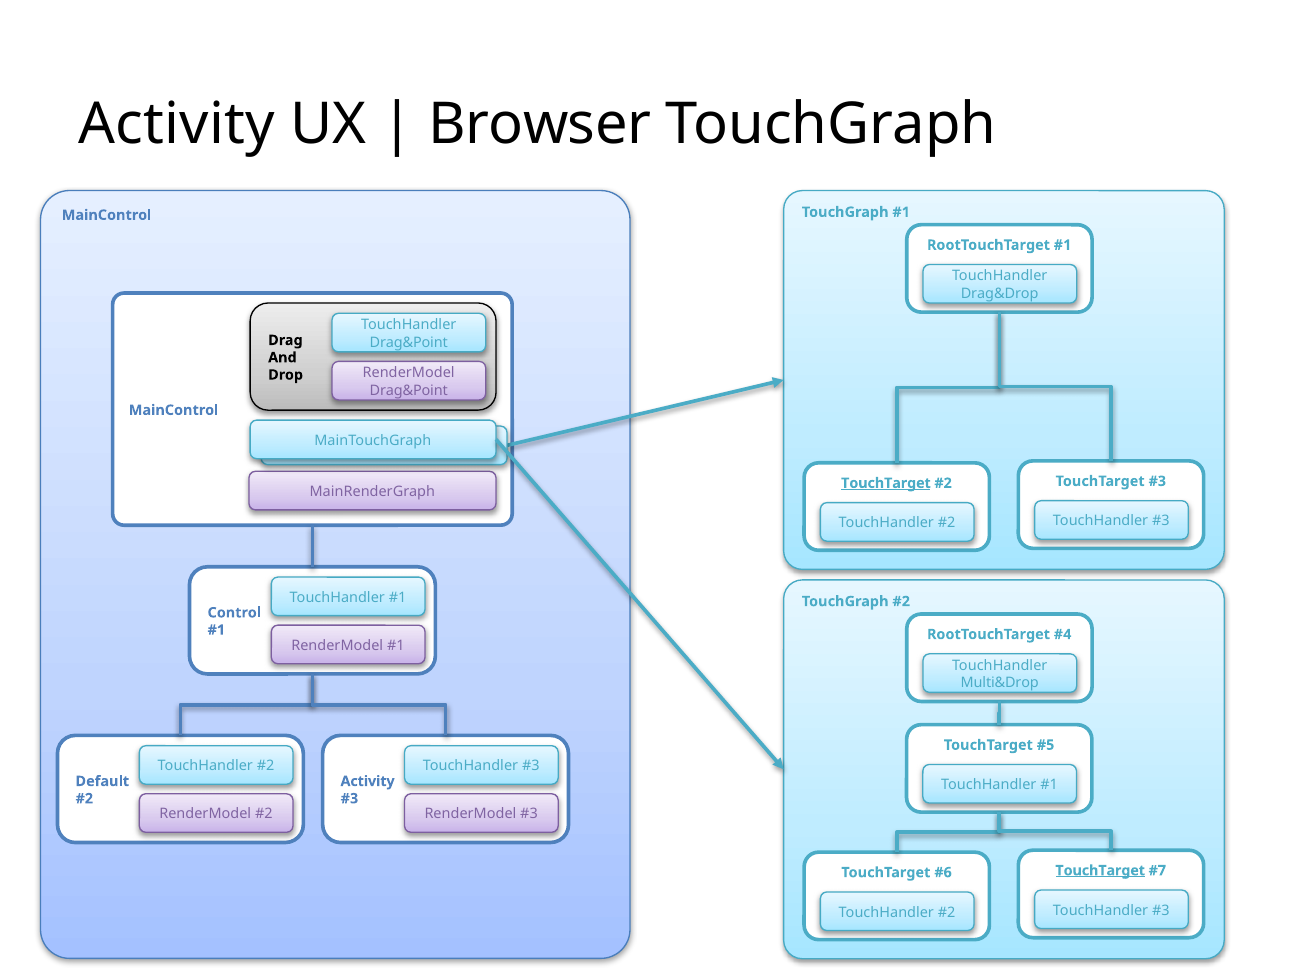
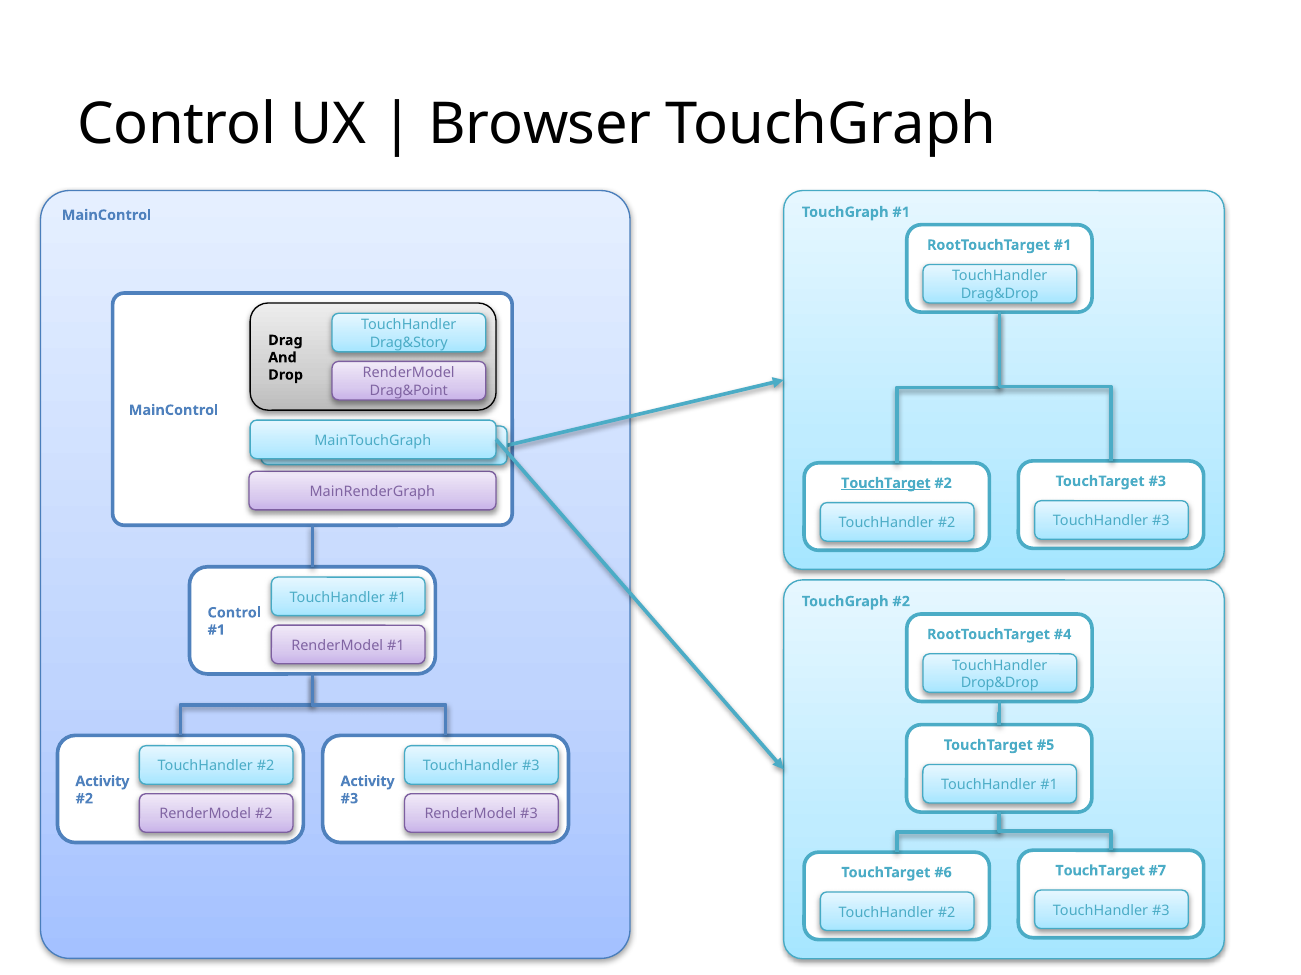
Activity at (176, 124): Activity -> Control
Drag&Point at (409, 343): Drag&Point -> Drag&Story
Multi&Drop: Multi&Drop -> Drop&Drop
Default at (102, 782): Default -> Activity
TouchTarget at (1100, 871) underline: present -> none
